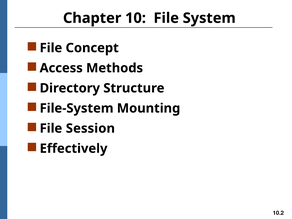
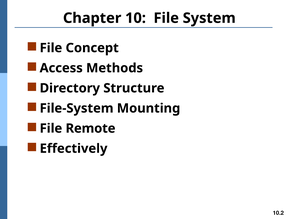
Session: Session -> Remote
